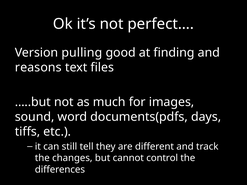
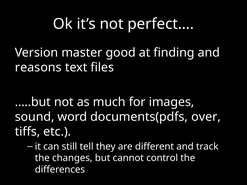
pulling: pulling -> master
days: days -> over
